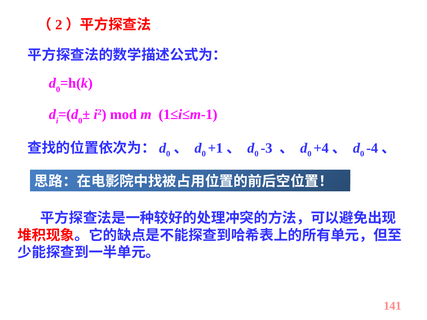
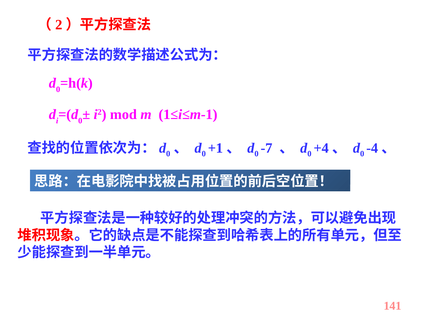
-3: -3 -> -7
